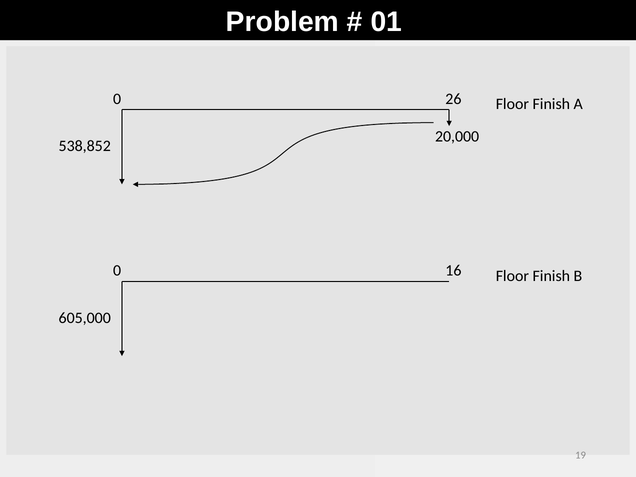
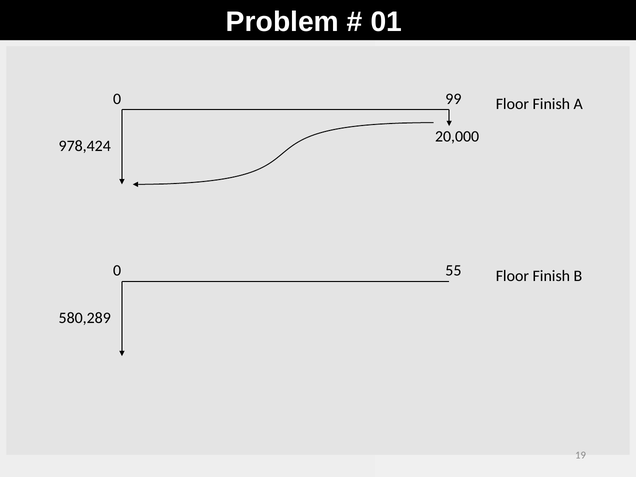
26: 26 -> 99
538,852: 538,852 -> 978,424
16: 16 -> 55
605,000: 605,000 -> 580,289
